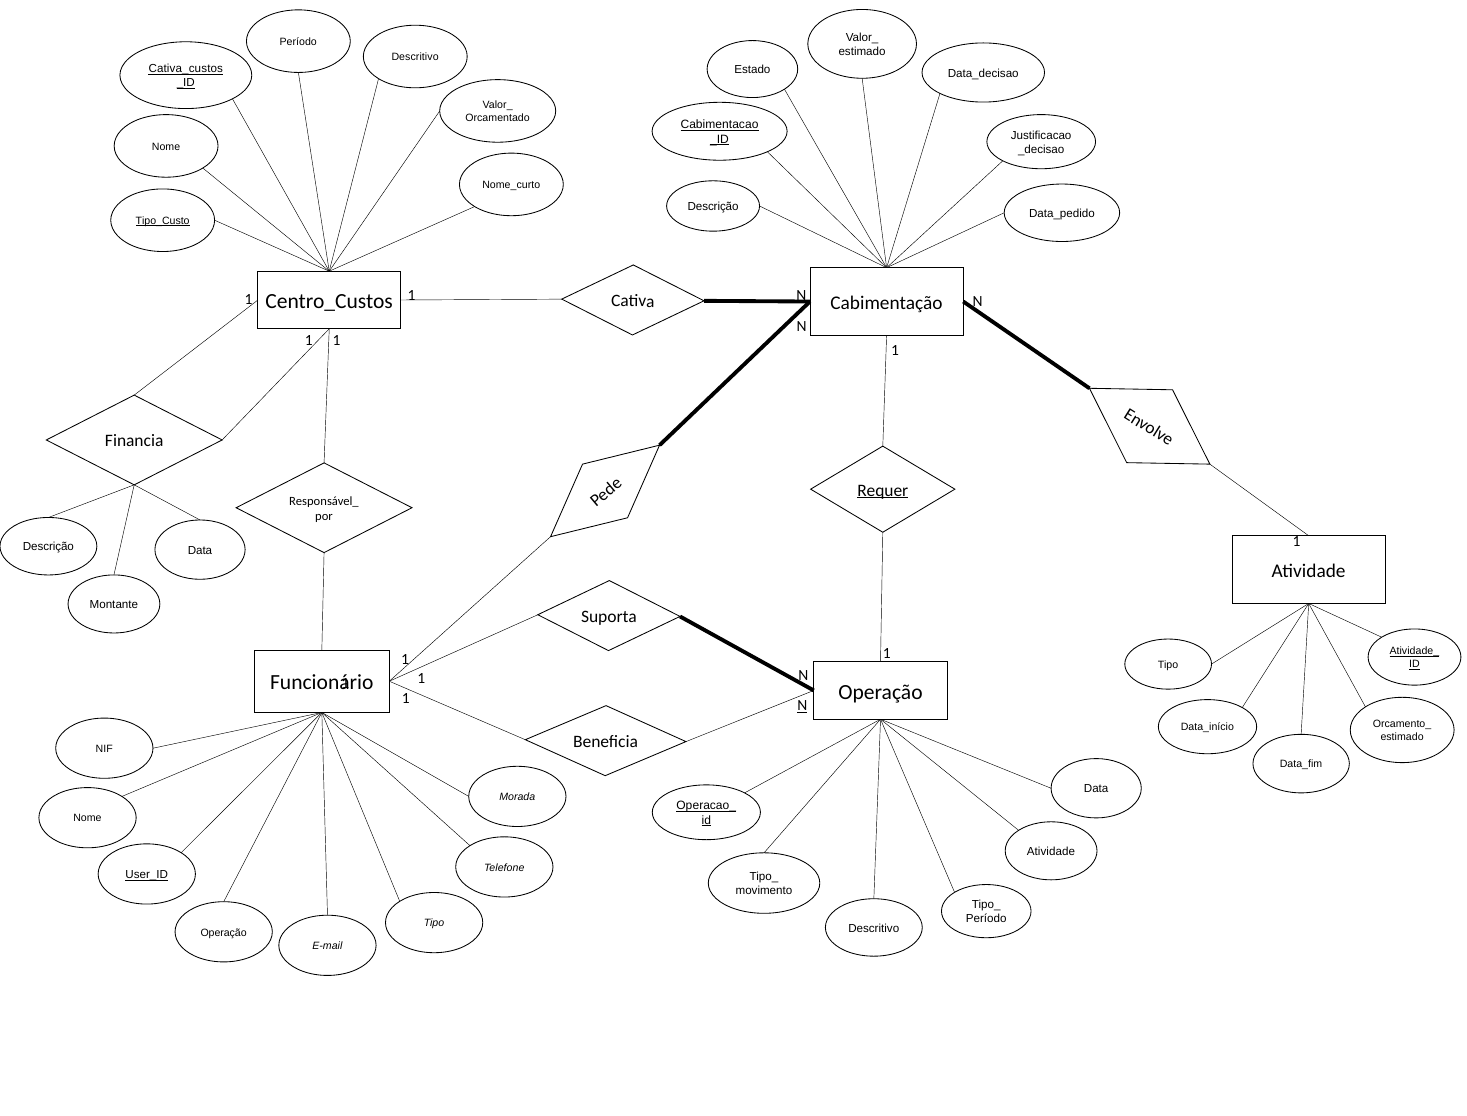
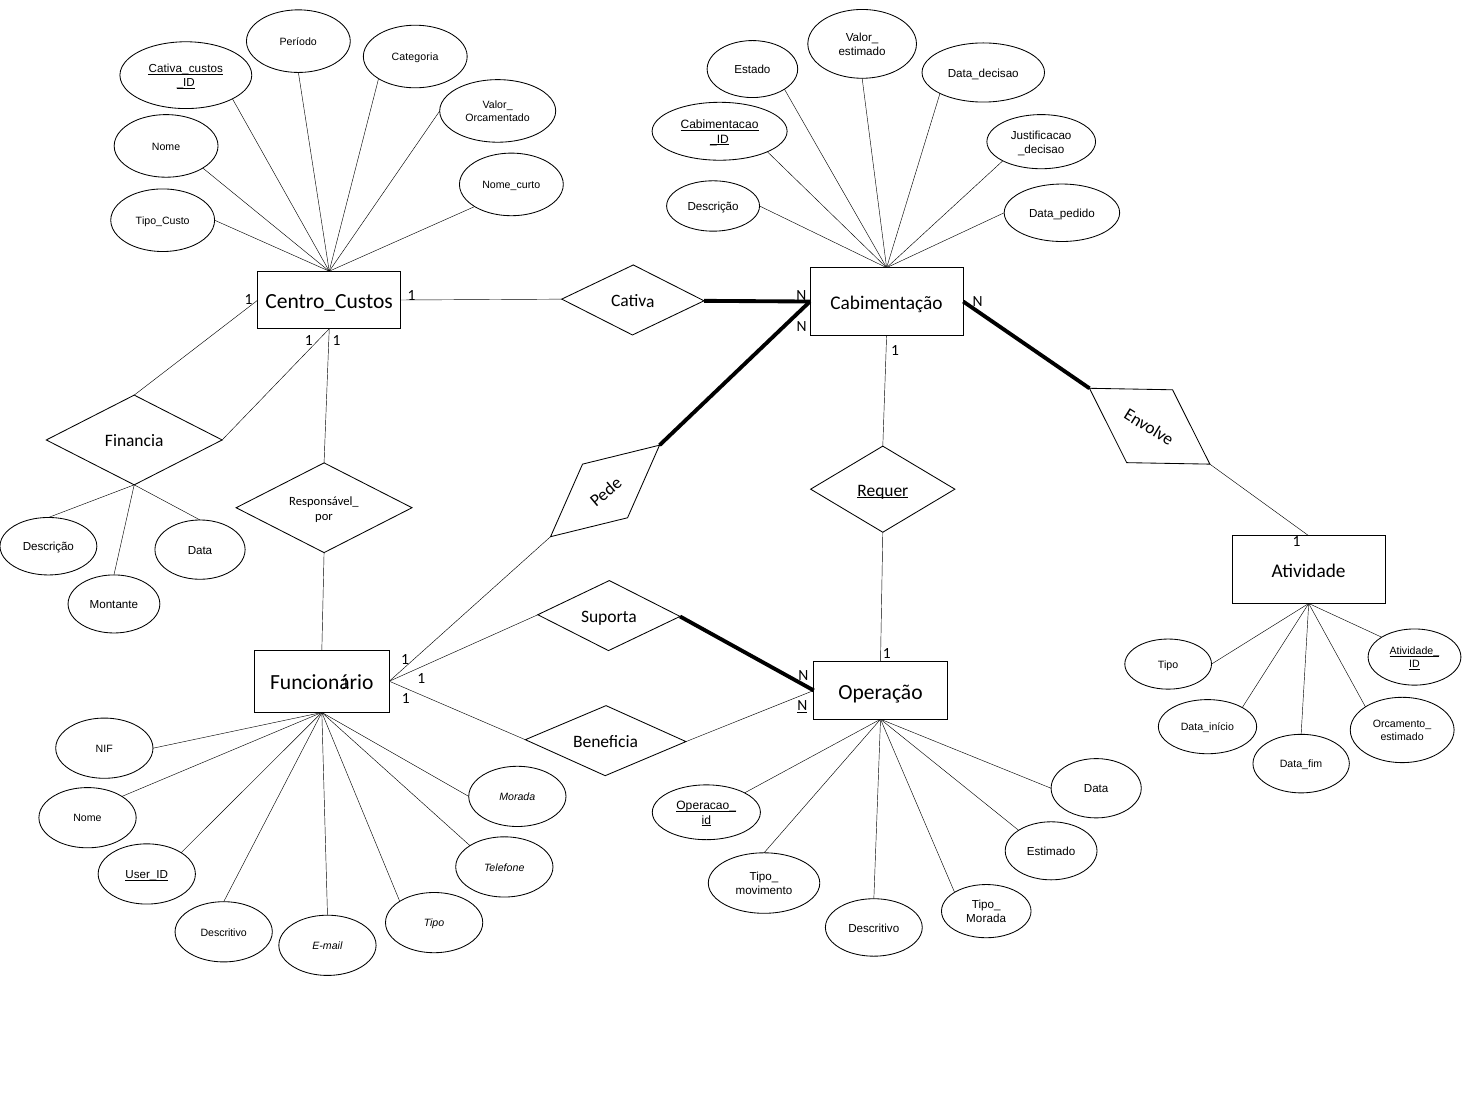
Descritivo at (415, 57): Descritivo -> Categoria
Tipo_Custo underline: present -> none
Atividade at (1051, 851): Atividade -> Estimado
Período at (986, 918): Período -> Morada
Operação at (224, 932): Operação -> Descritivo
